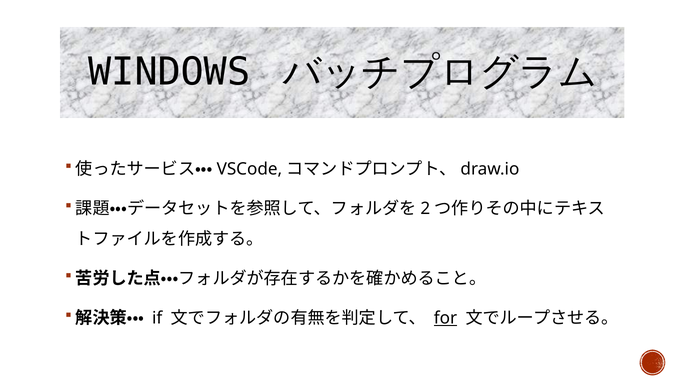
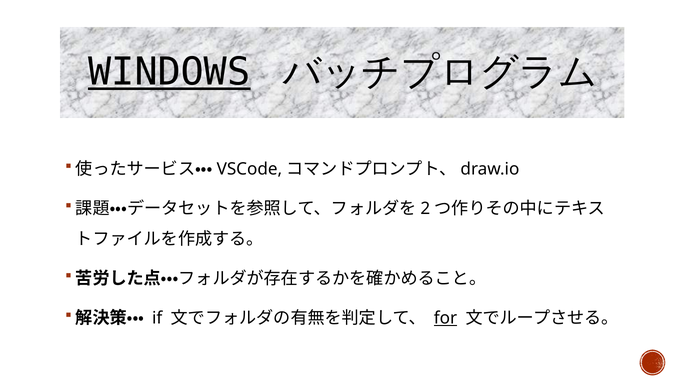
WINDOWS underline: none -> present
